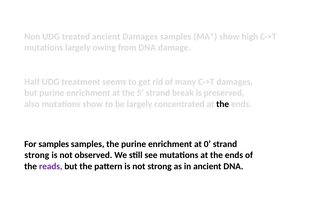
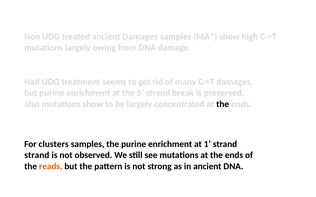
For samples: samples -> clusters
0: 0 -> 1
strong at (37, 155): strong -> strand
reads colour: purple -> orange
